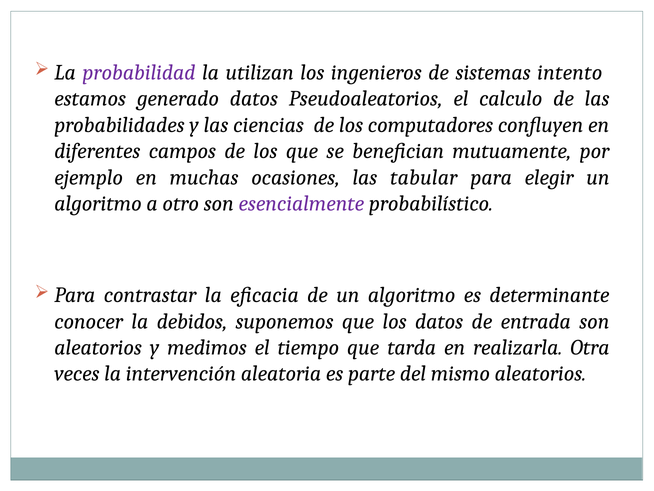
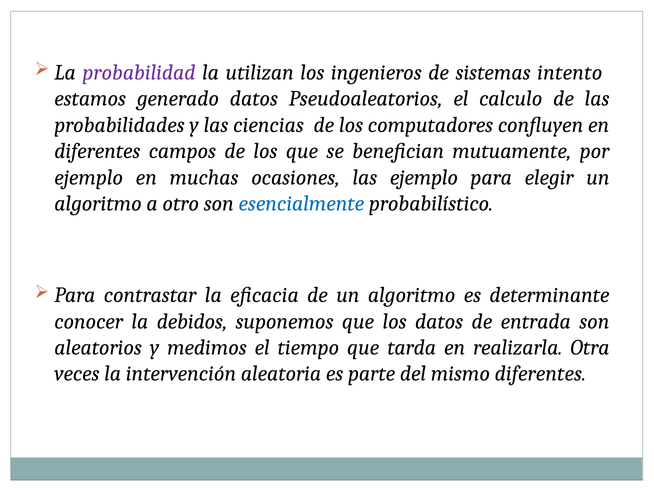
las tabular: tabular -> ejemplo
esencialmente colour: purple -> blue
mismo aleatorios: aleatorios -> diferentes
